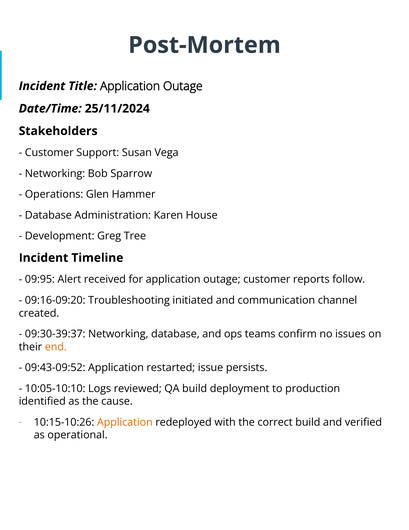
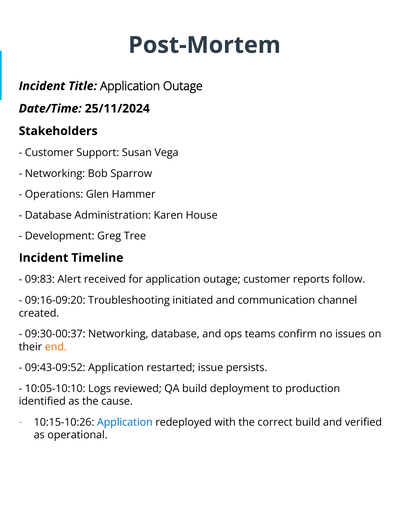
09:95: 09:95 -> 09:83
09:30-39:37: 09:30-39:37 -> 09:30-00:37
Application at (125, 422) colour: orange -> blue
